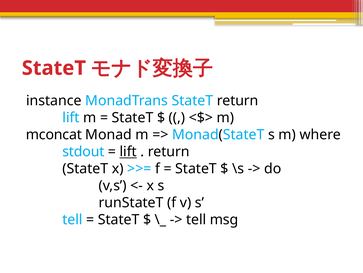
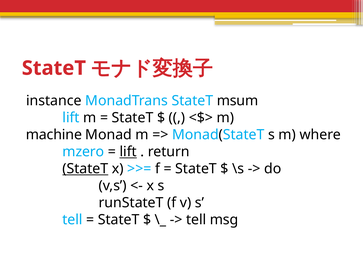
StateT return: return -> msum
mconcat: mconcat -> machine
stdout: stdout -> mzero
StateT at (85, 168) underline: none -> present
